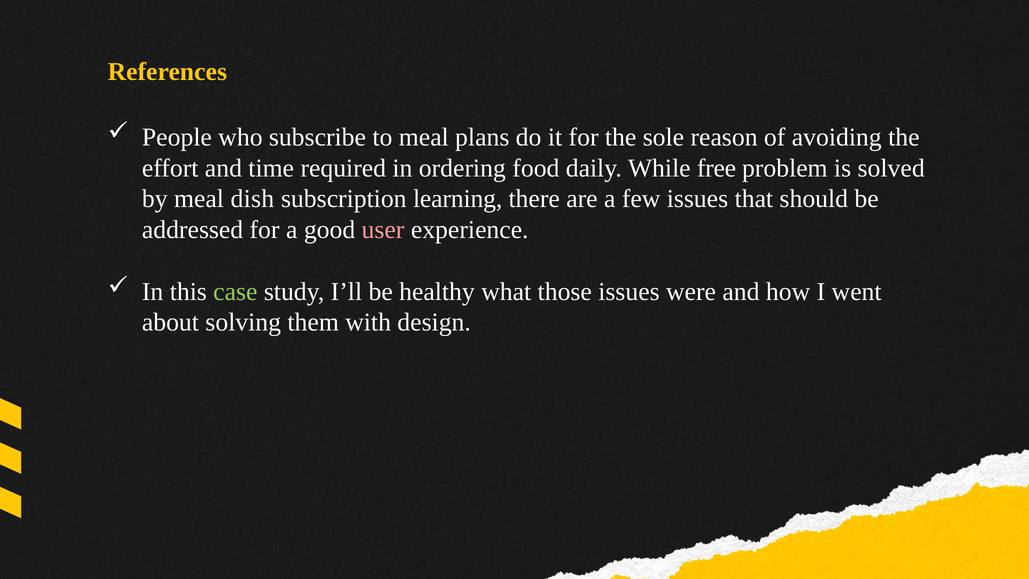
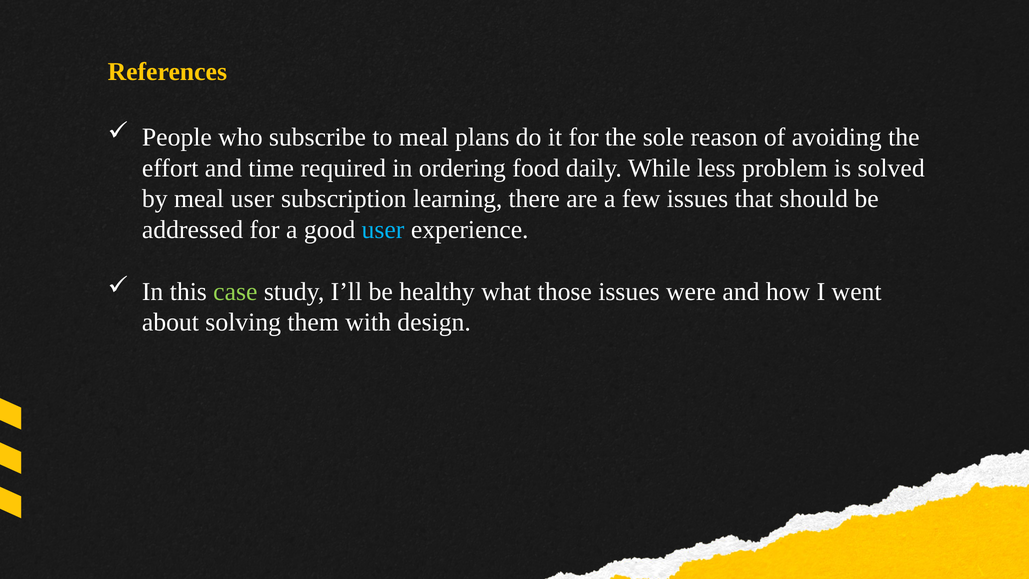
free: free -> less
meal dish: dish -> user
user at (383, 230) colour: pink -> light blue
